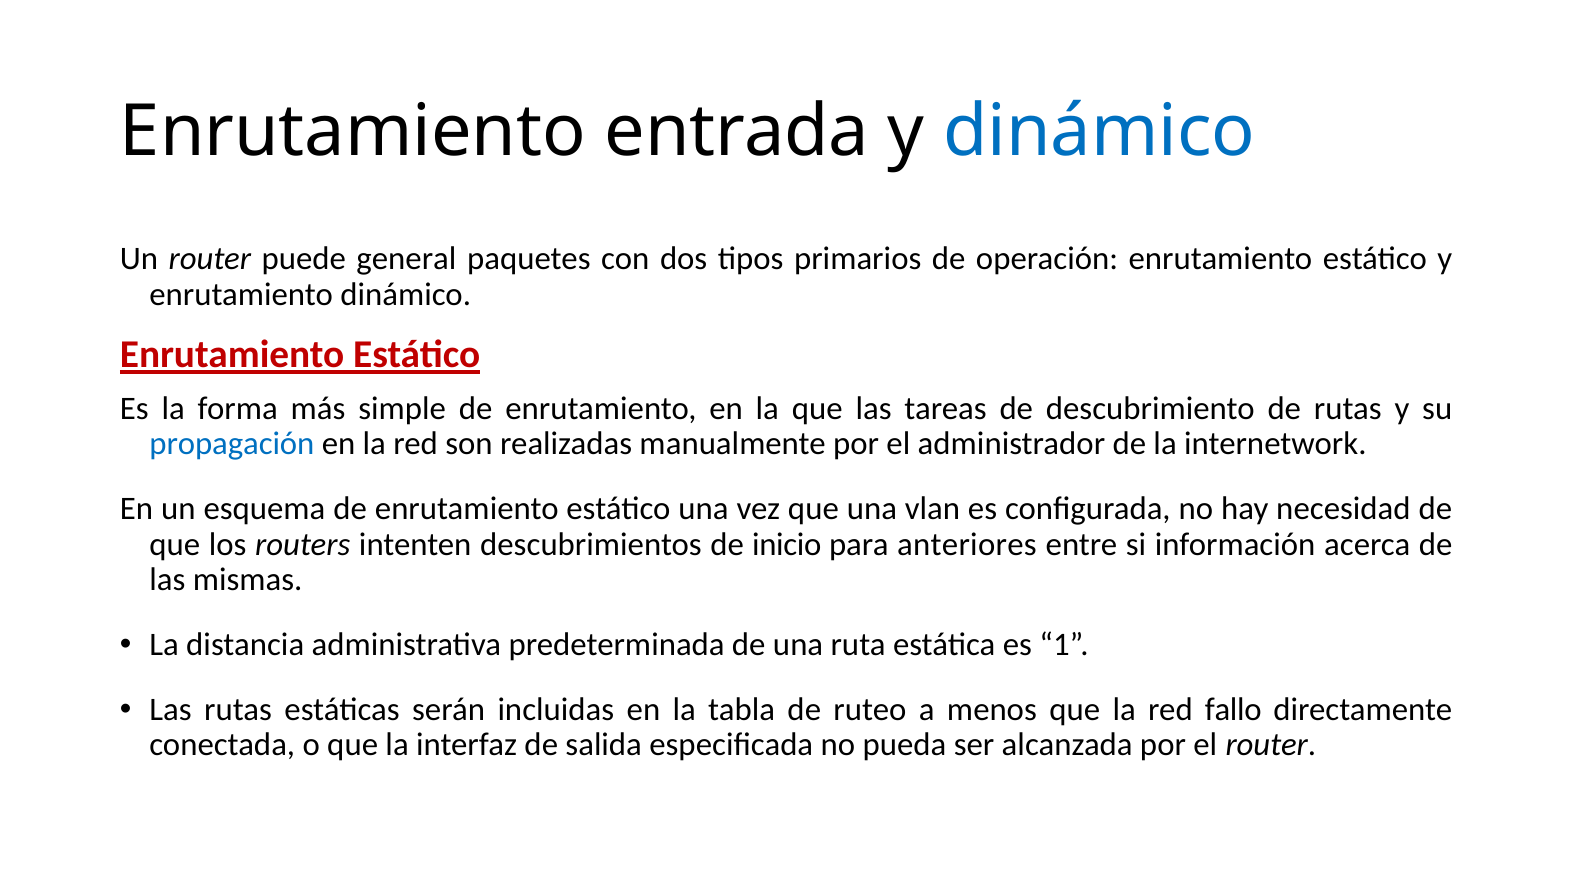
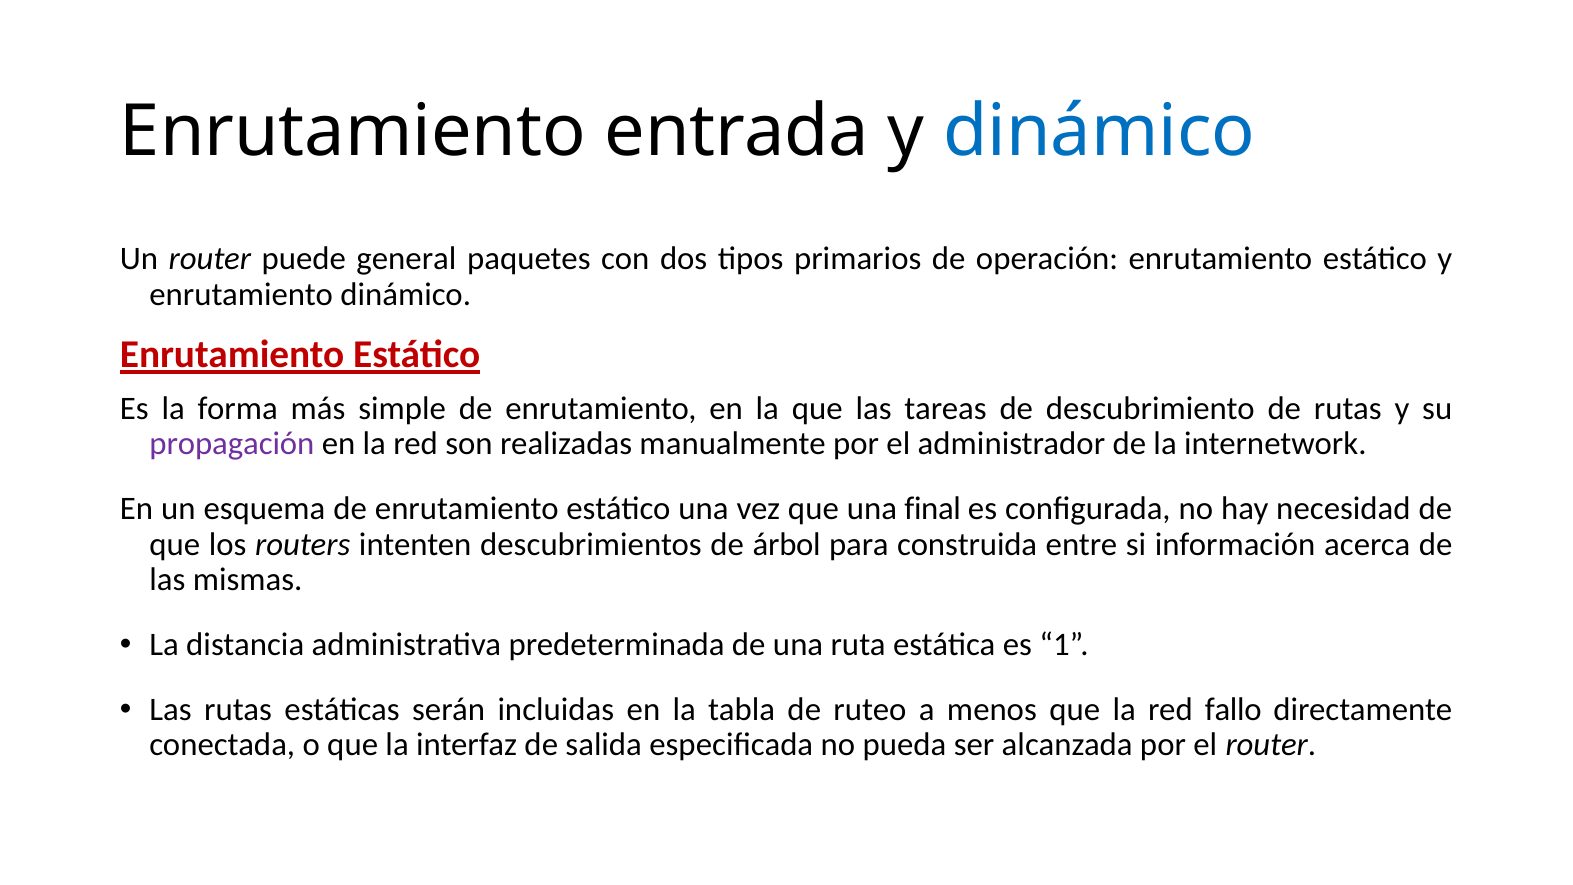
propagación colour: blue -> purple
vlan: vlan -> final
inicio: inicio -> árbol
anteriores: anteriores -> construida
